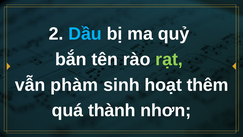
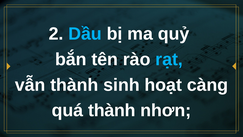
rạt colour: light green -> light blue
vẫn phàm: phàm -> thành
thêm: thêm -> càng
